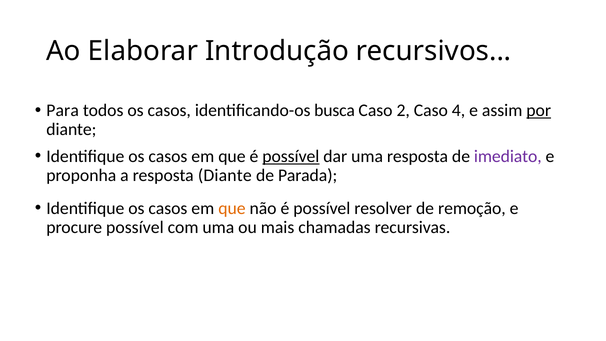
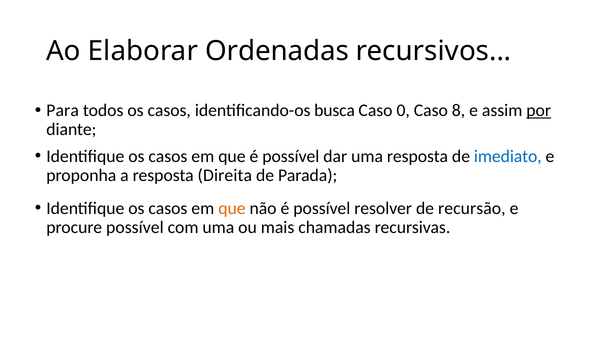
Introdução: Introdução -> Ordenadas
2: 2 -> 0
4: 4 -> 8
possível at (291, 156) underline: present -> none
imediato colour: purple -> blue
resposta Diante: Diante -> Direita
remoção: remoção -> recursão
